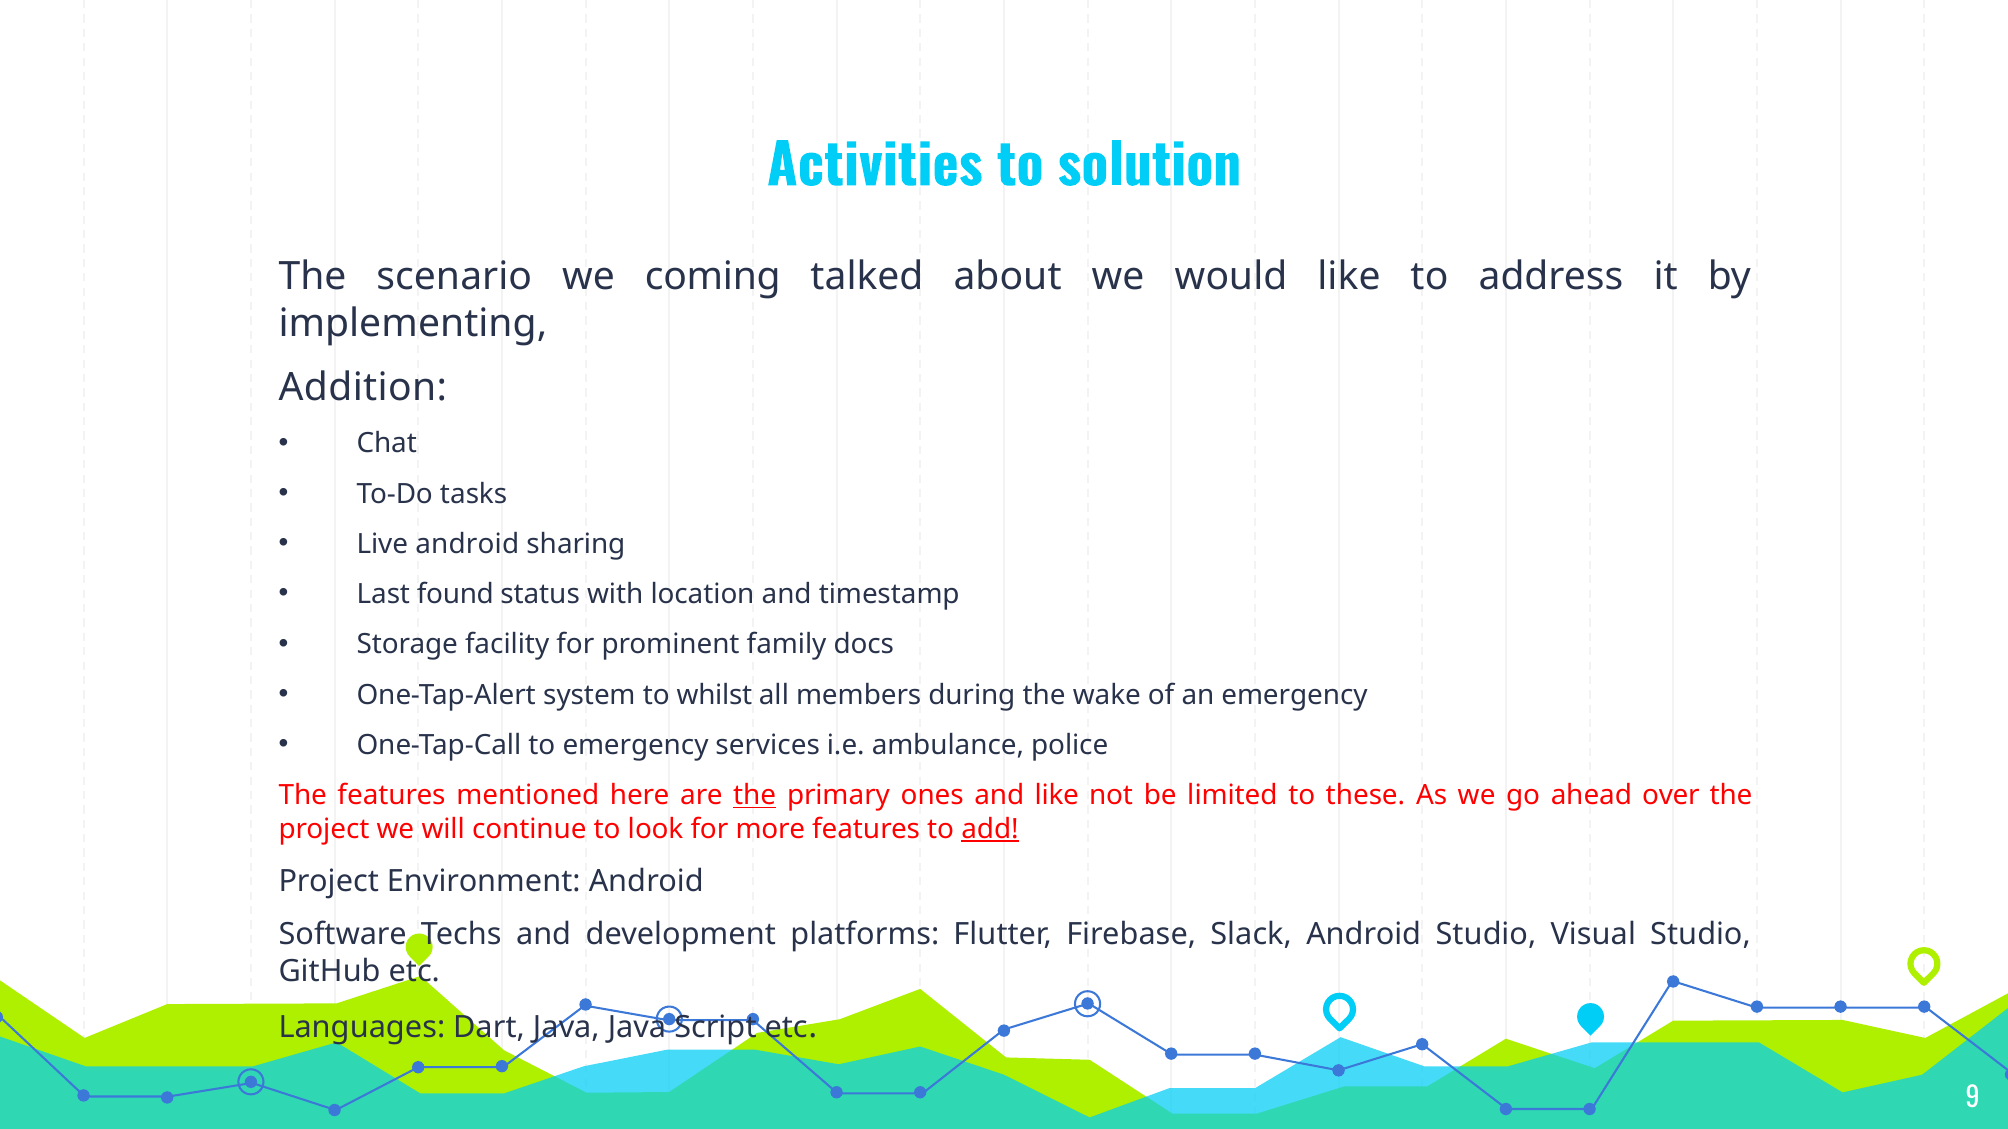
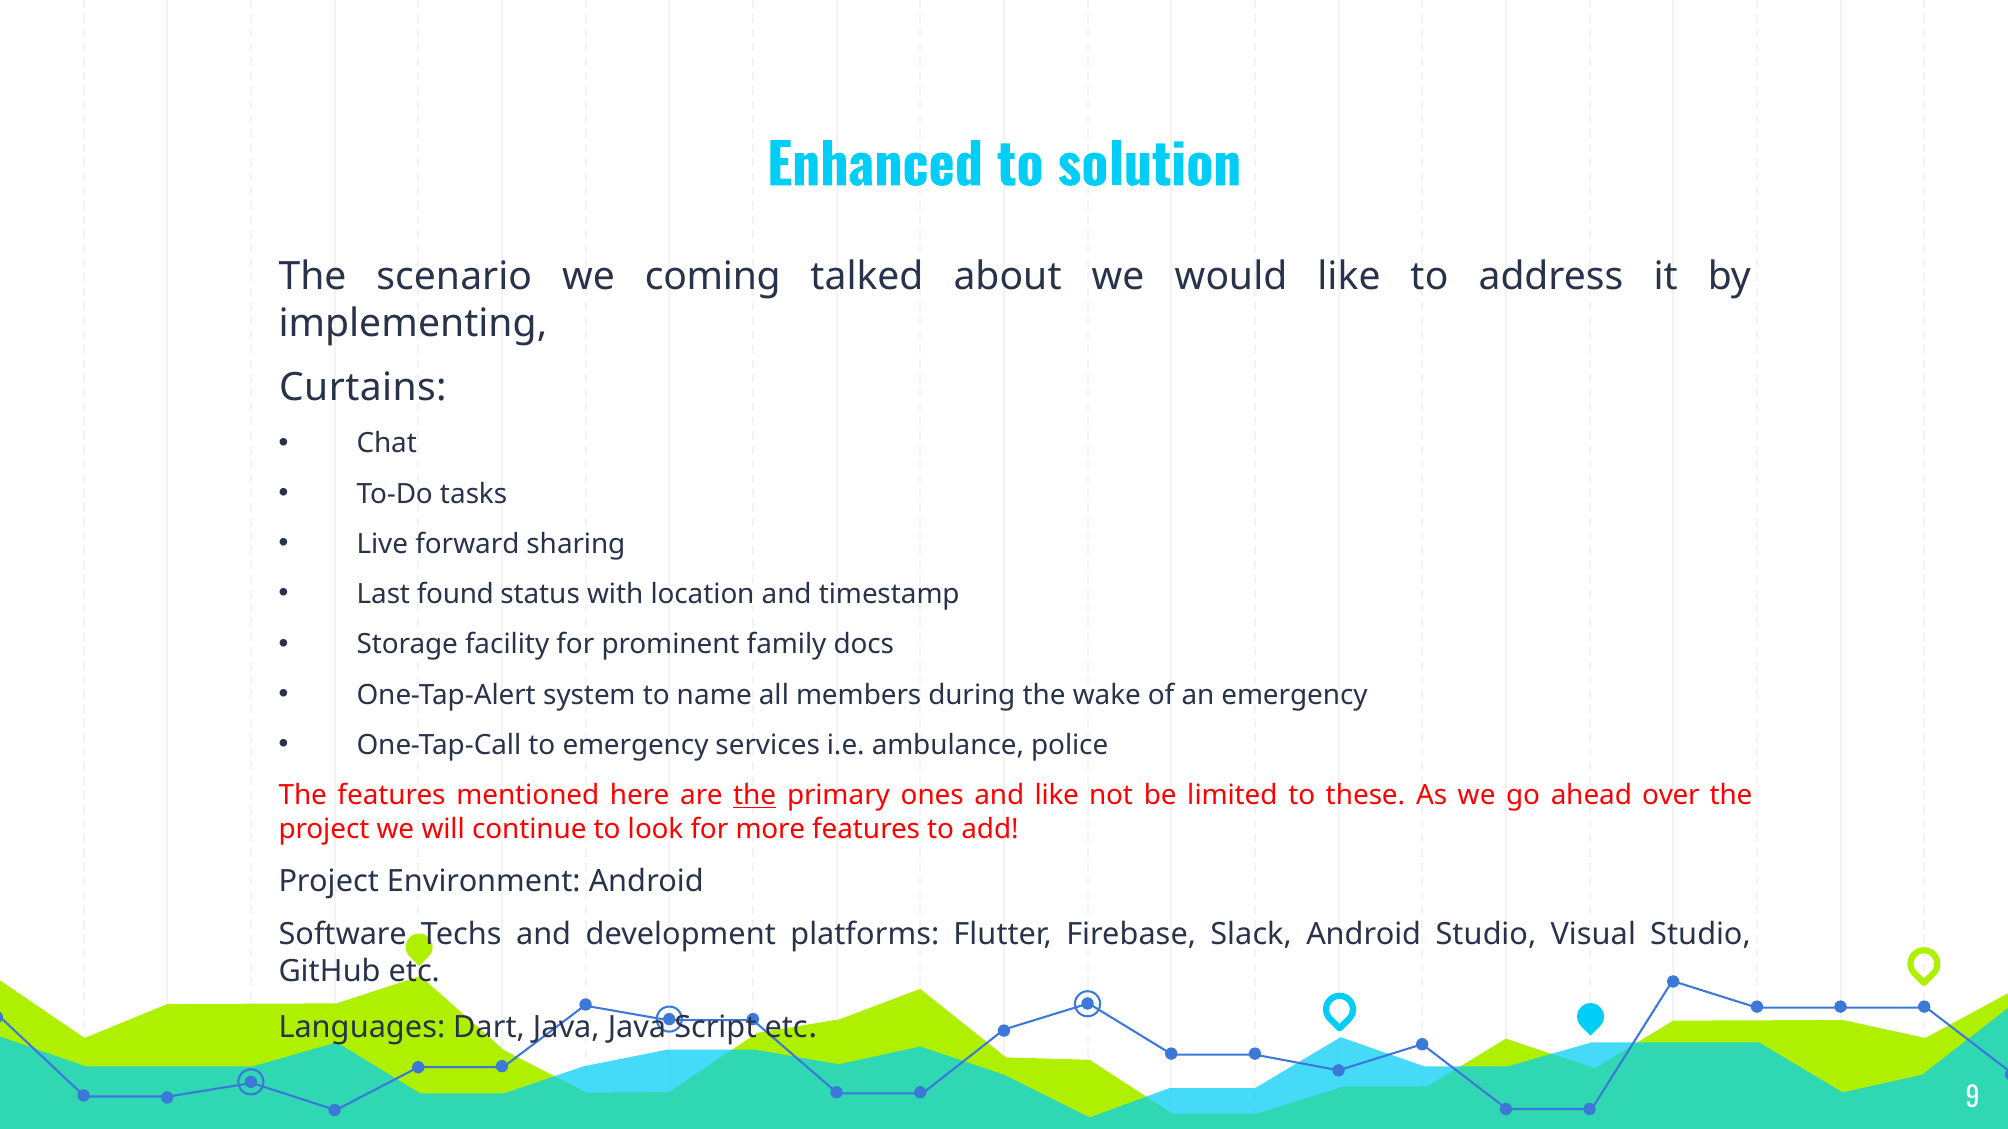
Activities: Activities -> Enhanced
Addition: Addition -> Curtains
Live android: android -> forward
whilst: whilst -> name
add underline: present -> none
